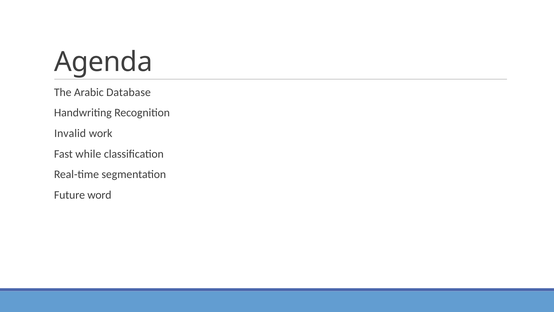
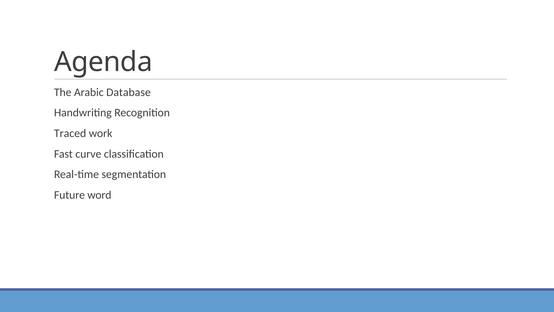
Invalid: Invalid -> Traced
while: while -> curve
